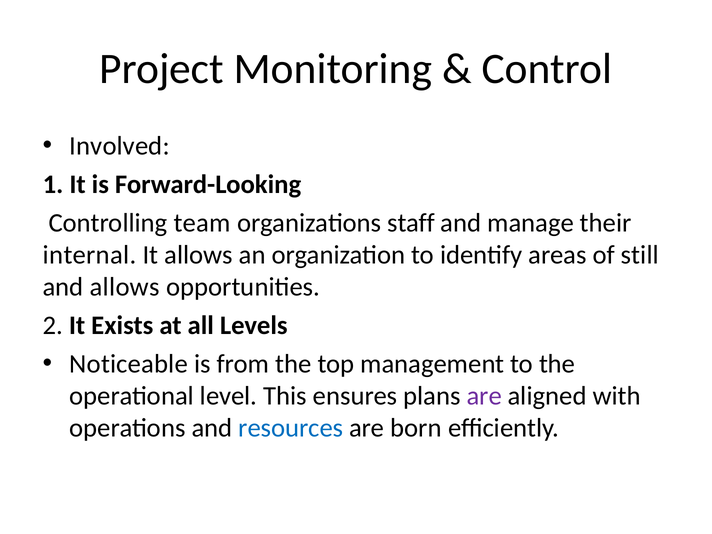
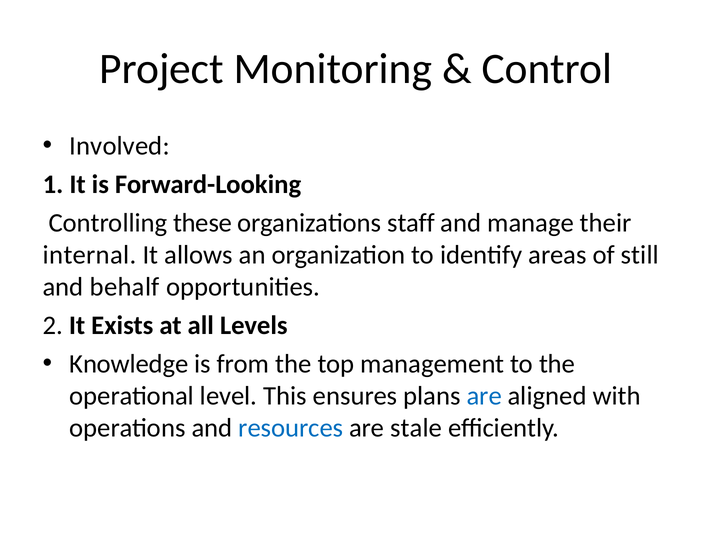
team: team -> these
and allows: allows -> behalf
Noticeable: Noticeable -> Knowledge
are at (484, 396) colour: purple -> blue
born: born -> stale
